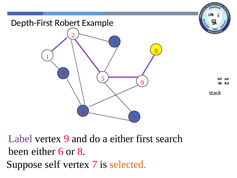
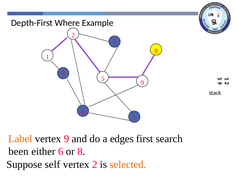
Robert: Robert -> Where
Label colour: purple -> orange
a either: either -> edges
vertex 7: 7 -> 2
